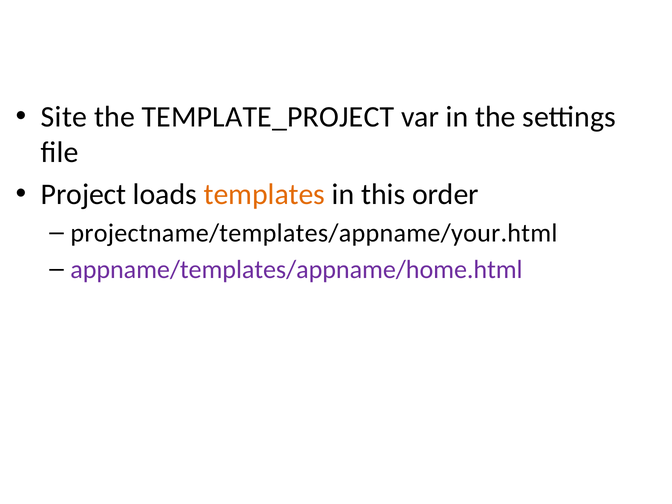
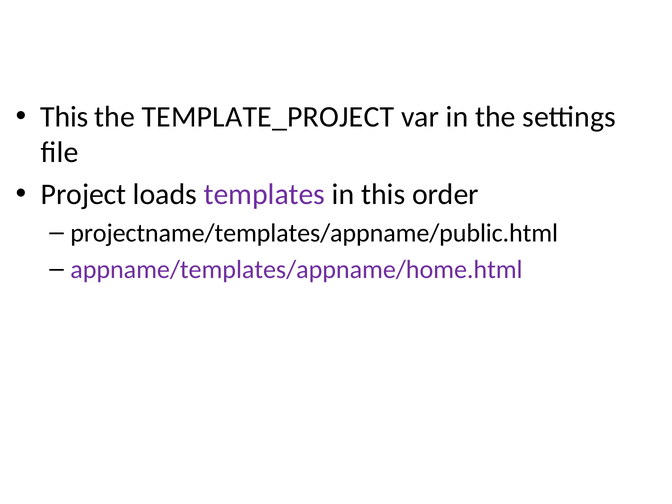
Site at (64, 117): Site -> This
templates colour: orange -> purple
projectname/templates/appname/your.html: projectname/templates/appname/your.html -> projectname/templates/appname/public.html
